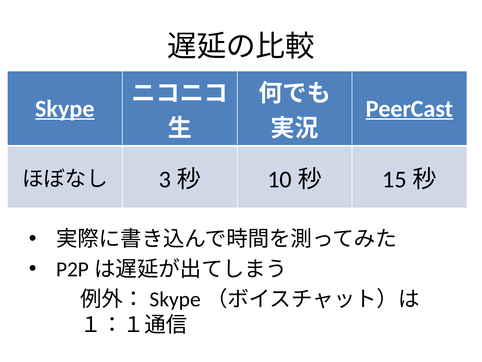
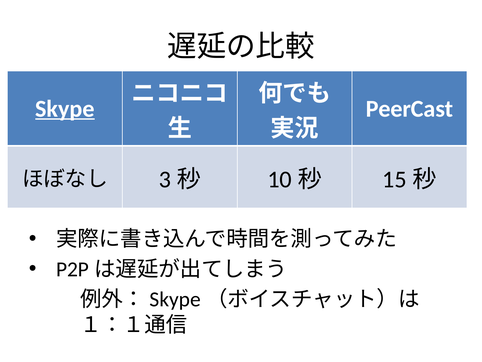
PeerCast underline: present -> none
